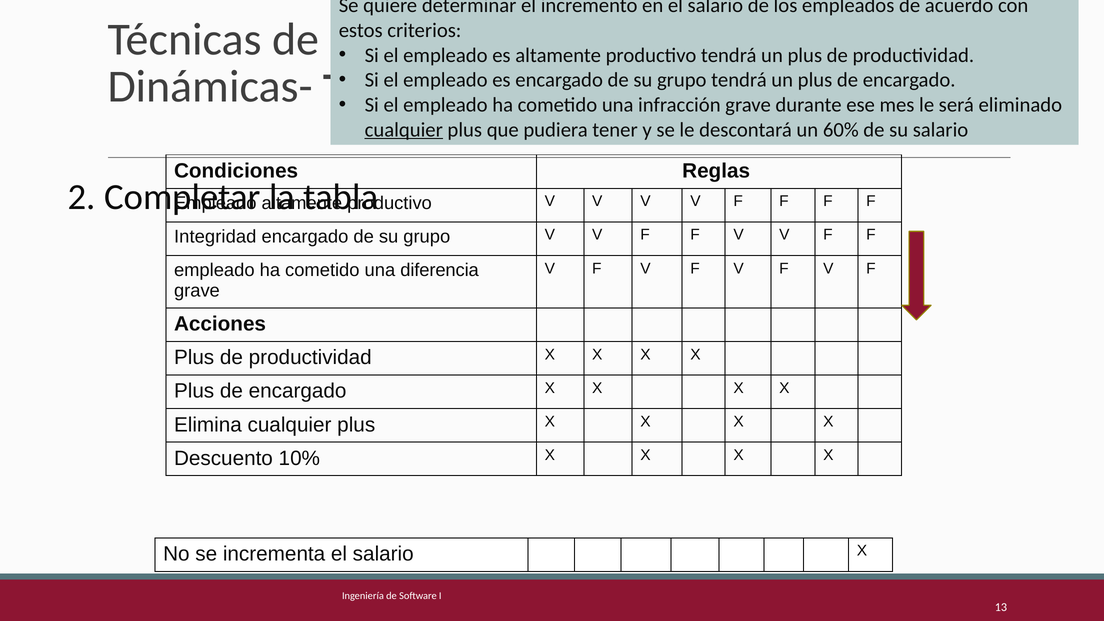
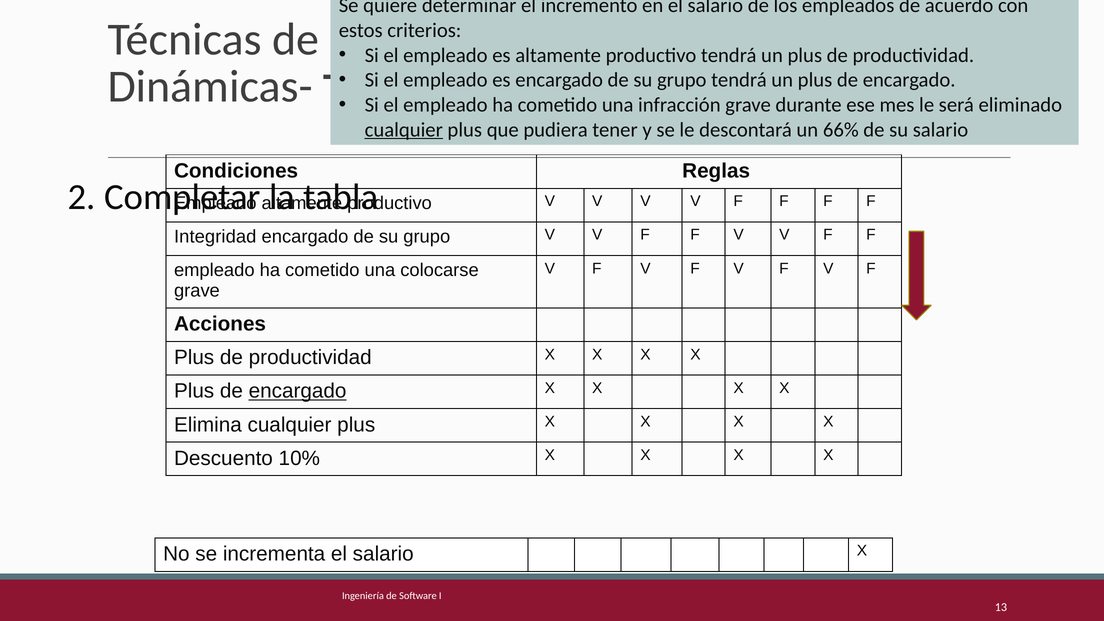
60%: 60% -> 66%
diferencia: diferencia -> colocarse
encargado at (298, 391) underline: none -> present
